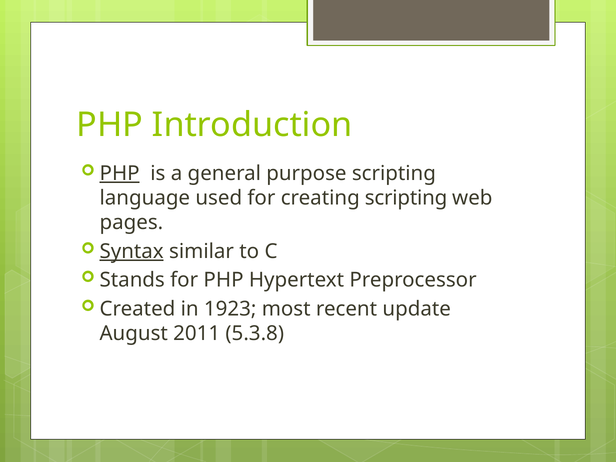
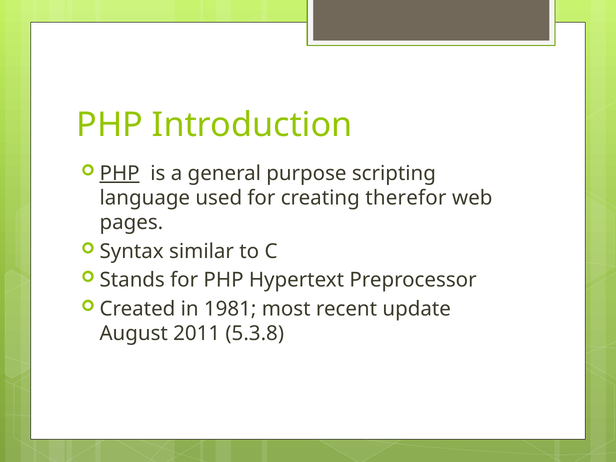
creating scripting: scripting -> therefor
Syntax underline: present -> none
1923: 1923 -> 1981
